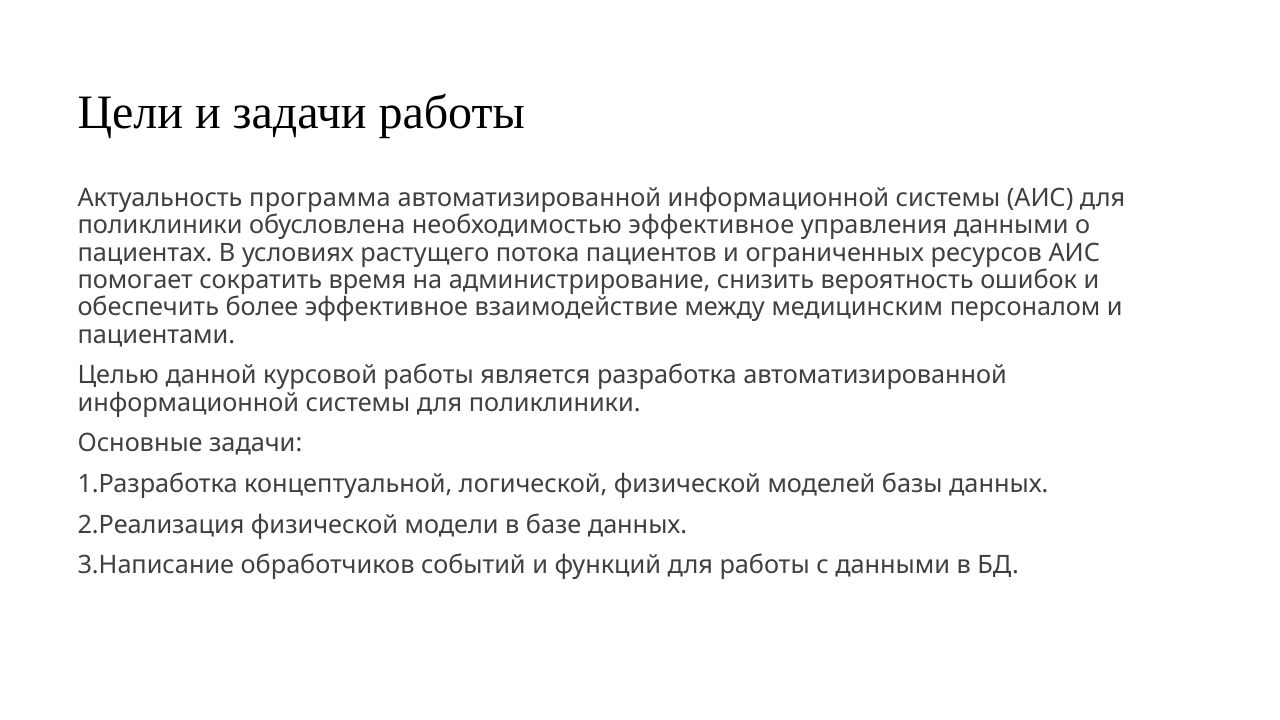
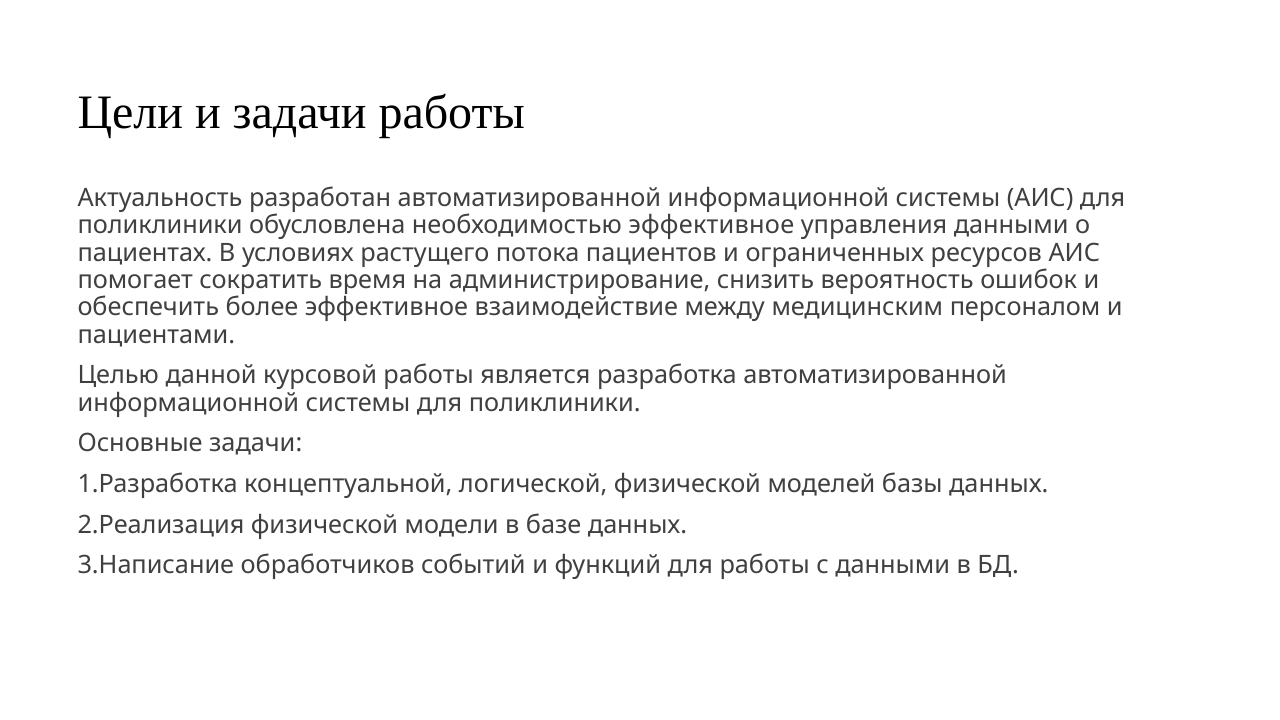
программа: программа -> разработан
